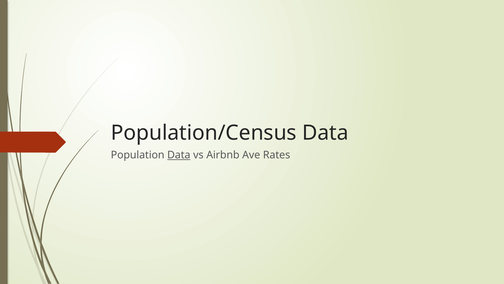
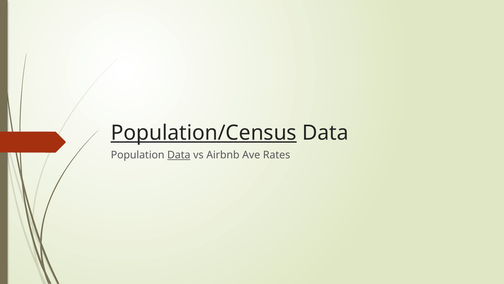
Population/Census underline: none -> present
